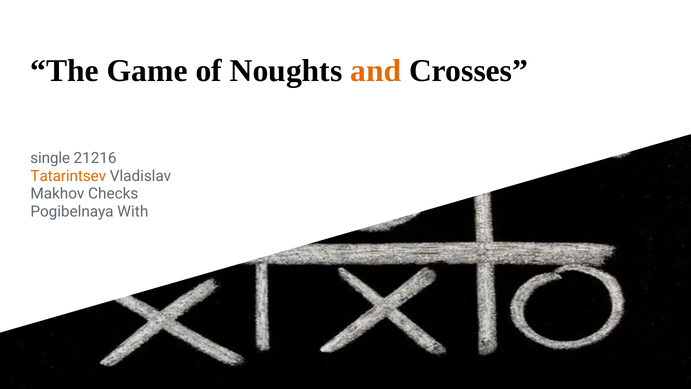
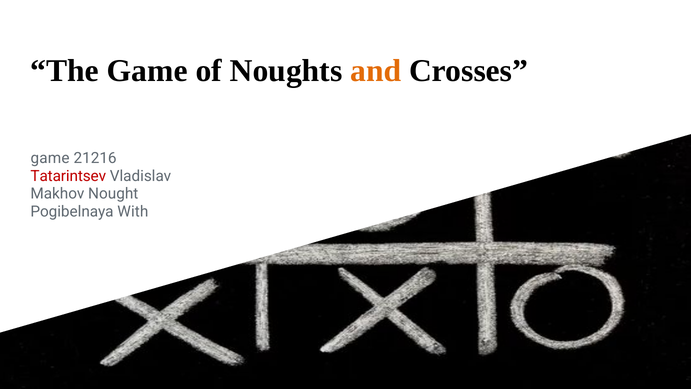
single at (50, 158): single -> game
Tatarintsev colour: orange -> red
Checks: Checks -> Nought
